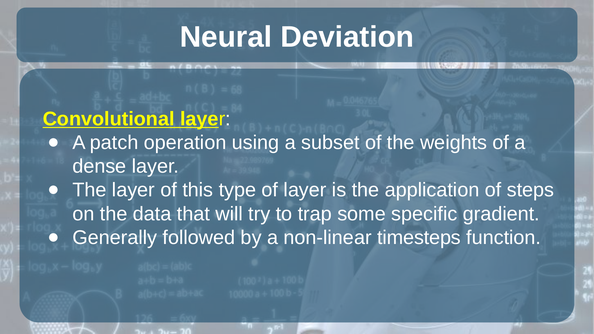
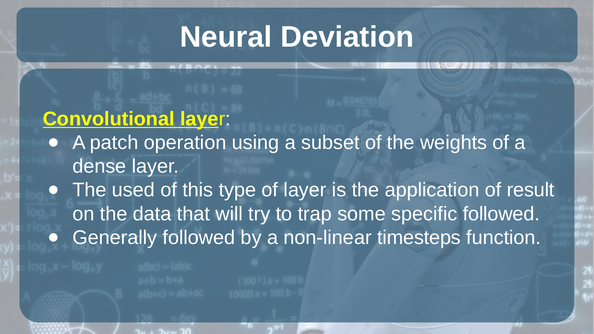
The layer: layer -> used
steps: steps -> result
specific gradient: gradient -> followed
